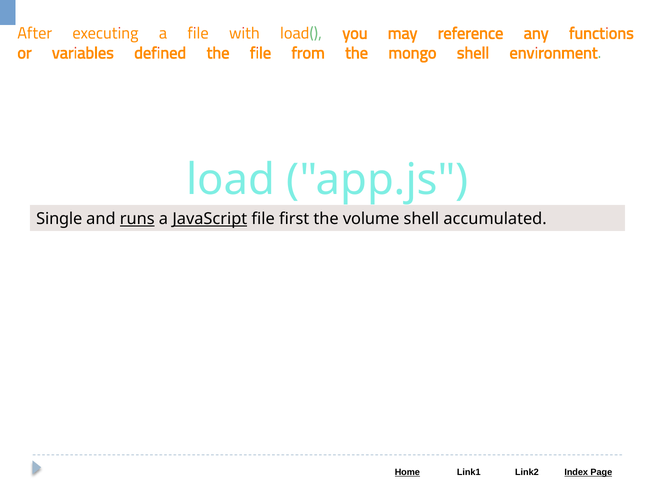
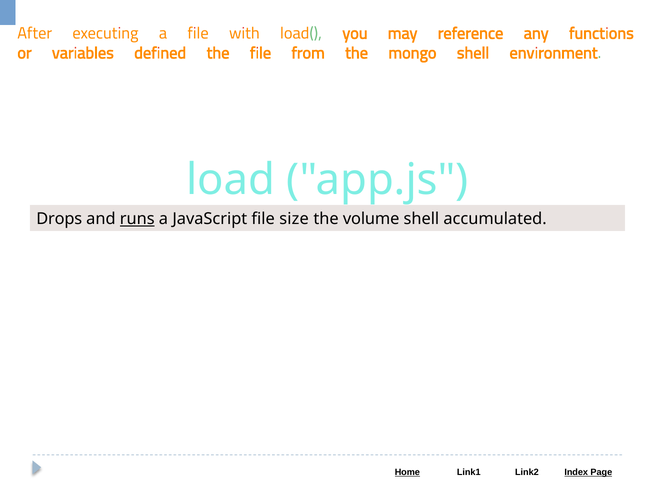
Single: Single -> Drops
JavaScript underline: present -> none
first: first -> size
